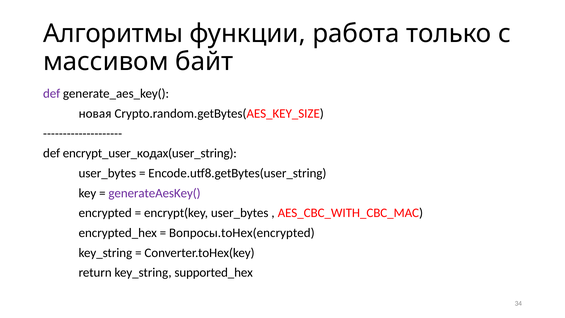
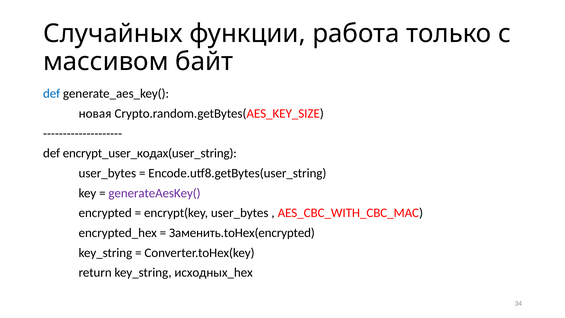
Алгоритмы: Алгоритмы -> Случайных
def at (52, 94) colour: purple -> blue
Вопросы.toHex(encrypted: Вопросы.toHex(encrypted -> Заменить.toHex(encrypted
supported_hex: supported_hex -> исходных_hex
